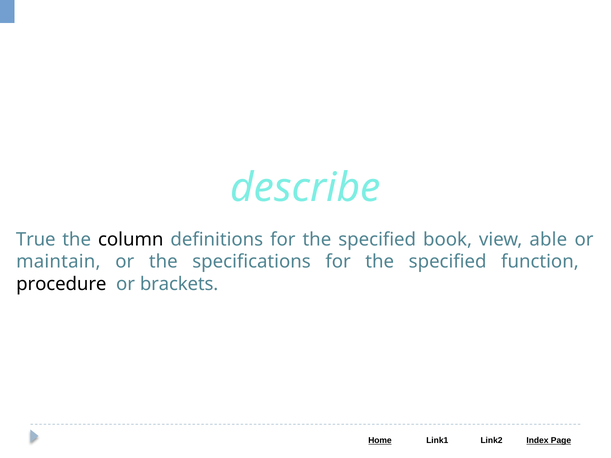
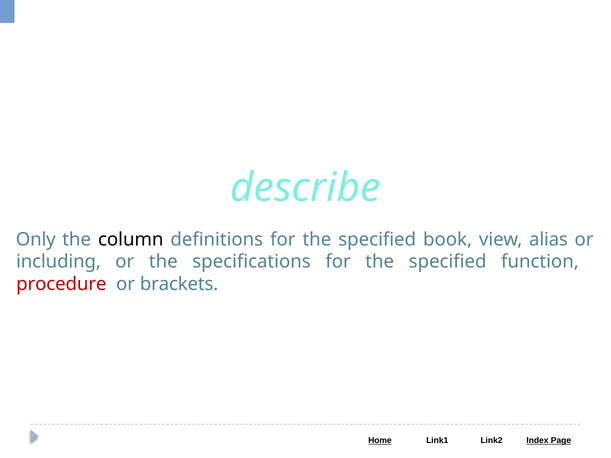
True: True -> Only
able: able -> alias
maintain: maintain -> including
procedure colour: black -> red
